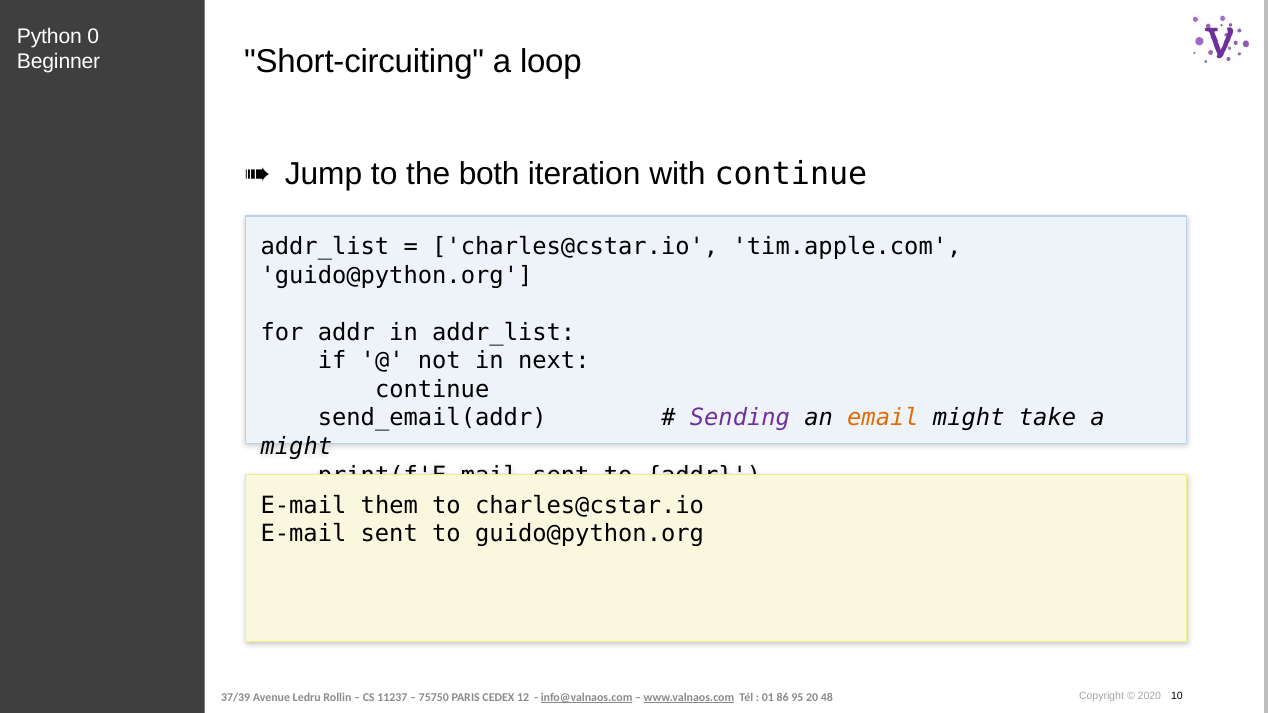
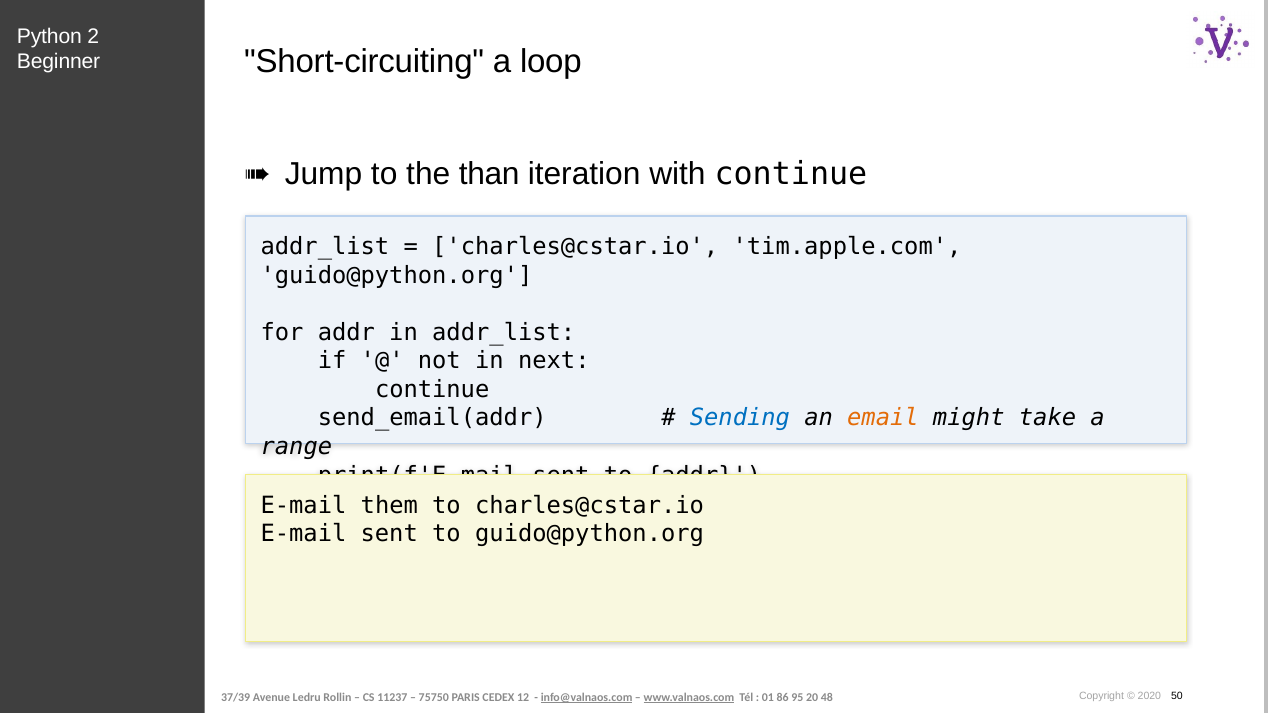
0: 0 -> 2
both: both -> than
Sending colour: purple -> blue
might at (296, 447): might -> range
10: 10 -> 50
